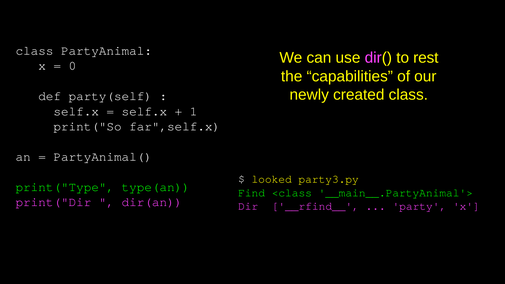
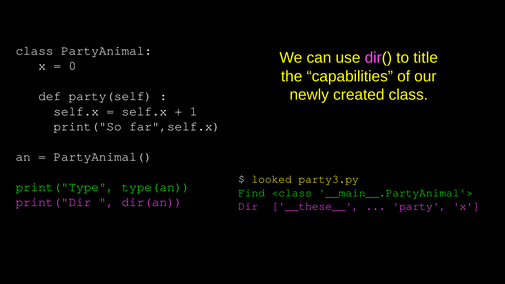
rest: rest -> title
__rfind__: __rfind__ -> __these__
